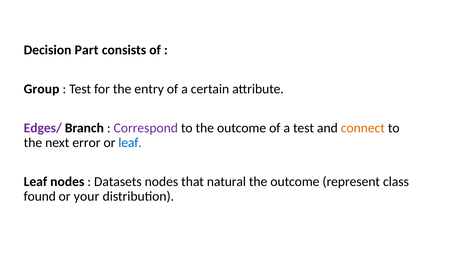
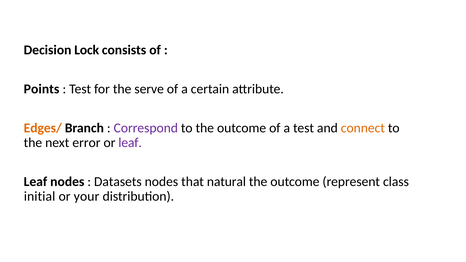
Part: Part -> Lock
Group: Group -> Points
entry: entry -> serve
Edges/ colour: purple -> orange
leaf at (130, 143) colour: blue -> purple
found: found -> initial
